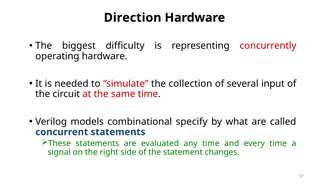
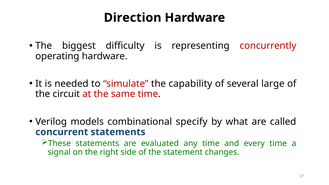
collection: collection -> capability
input: input -> large
